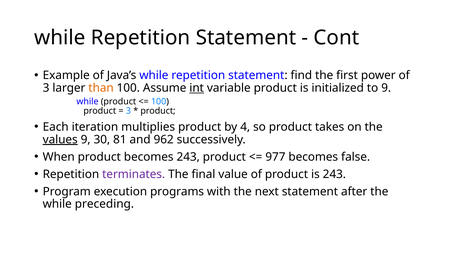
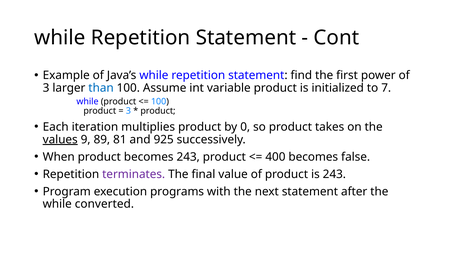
than colour: orange -> blue
int underline: present -> none
to 9: 9 -> 7
4: 4 -> 0
30: 30 -> 89
962: 962 -> 925
977: 977 -> 400
preceding: preceding -> converted
